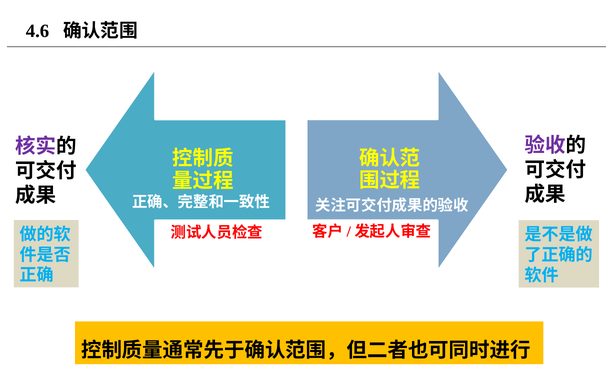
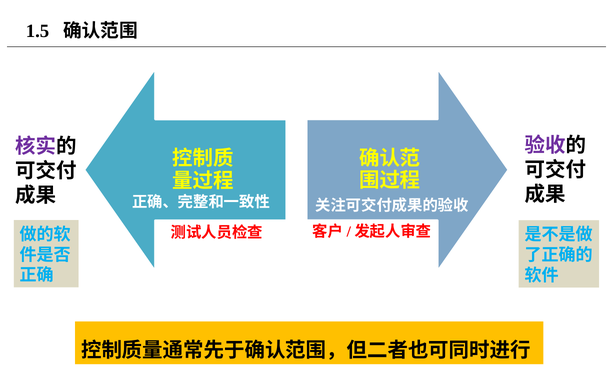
4.6: 4.6 -> 1.5
